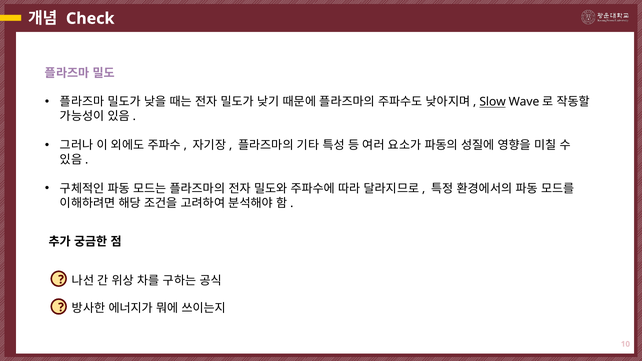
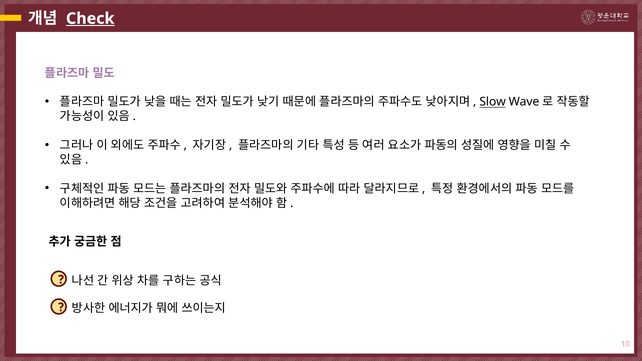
Check underline: none -> present
